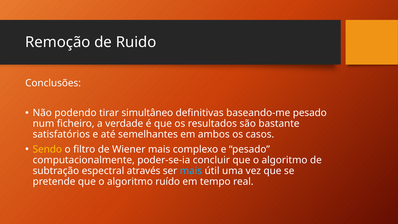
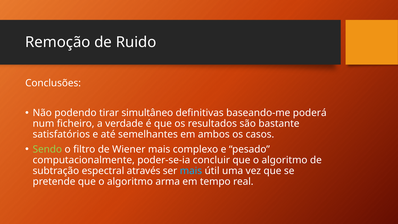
baseando-me pesado: pesado -> poderá
Sendo colour: yellow -> light green
ruído: ruído -> arma
